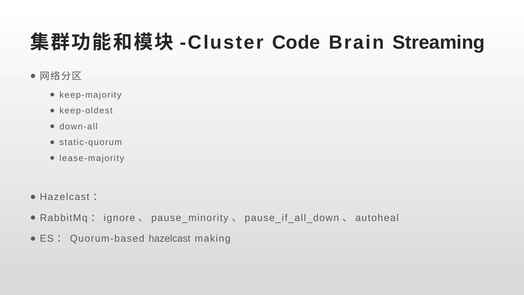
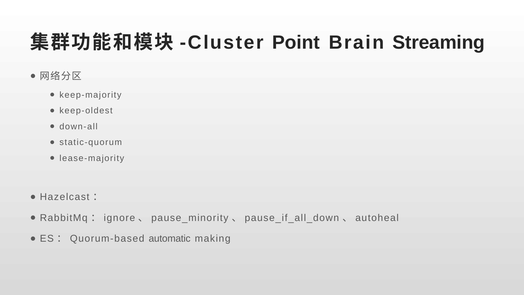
Code: Code -> Point
hazelcast at (170, 238): hazelcast -> automatic
